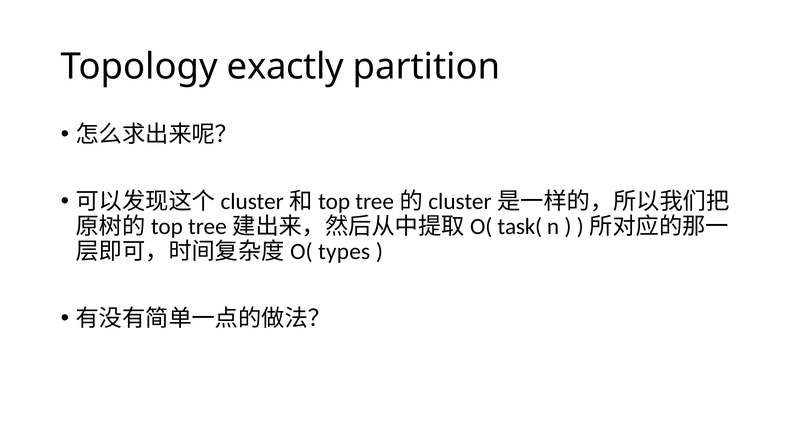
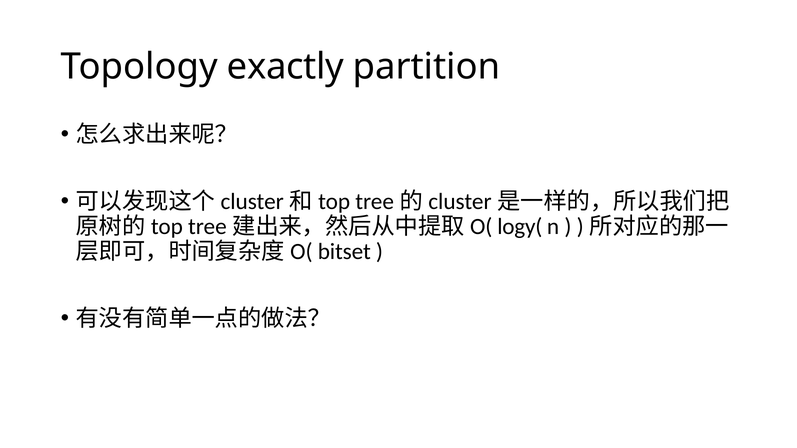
task(: task( -> logy(
types: types -> bitset
